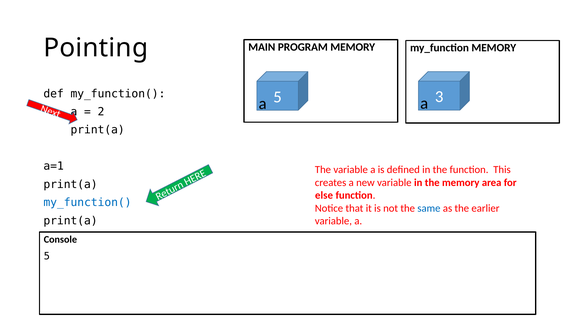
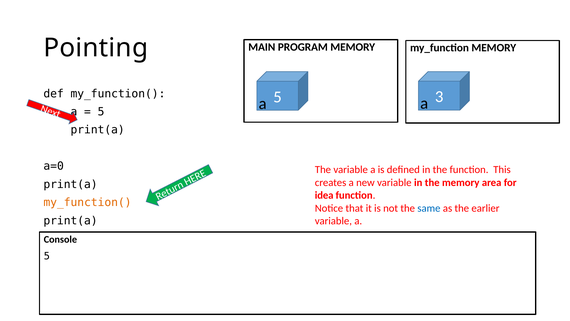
2 at (101, 112): 2 -> 5
a=1: a=1 -> a=0
else: else -> idea
my_function( at (87, 202) colour: blue -> orange
